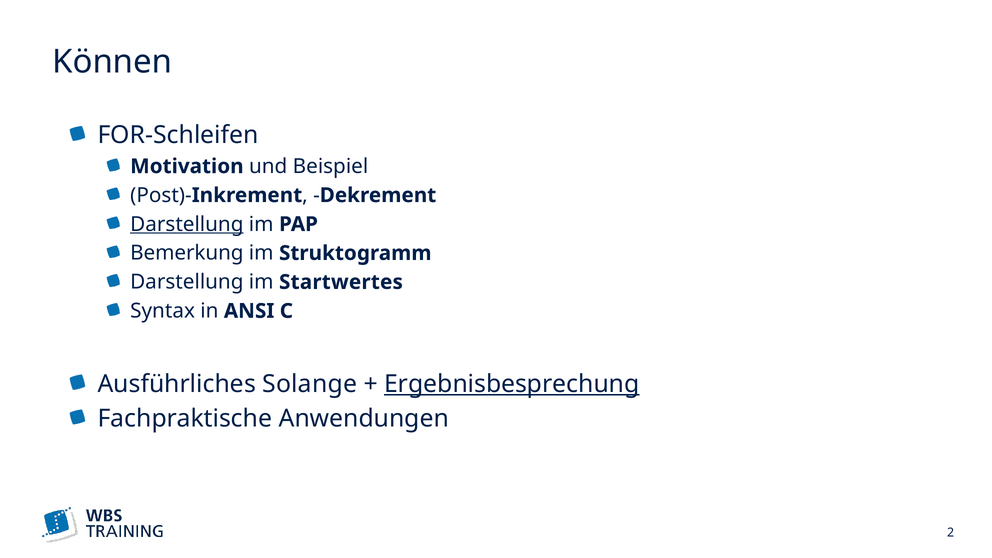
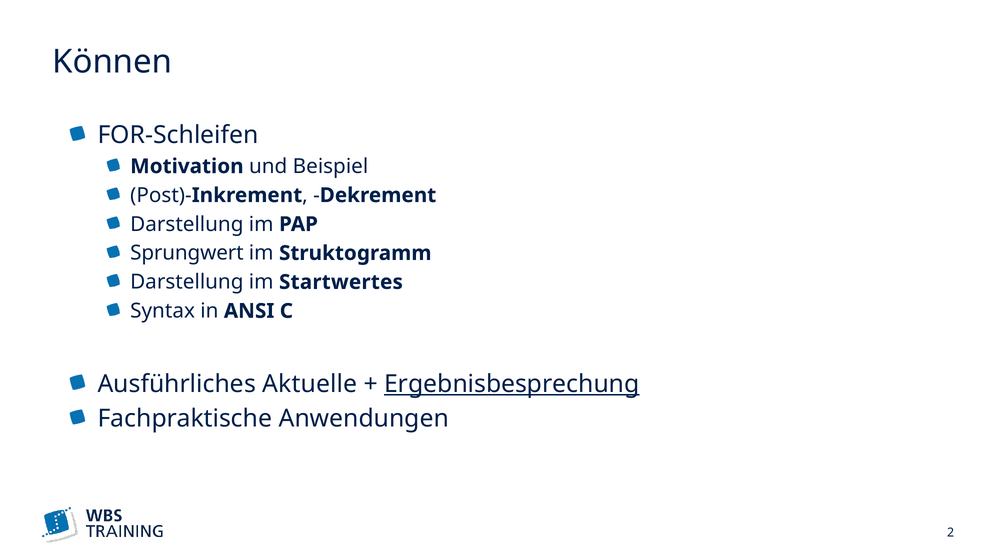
Darstellung at (187, 224) underline: present -> none
Bemerkung: Bemerkung -> Sprungwert
Solange: Solange -> Aktuelle
